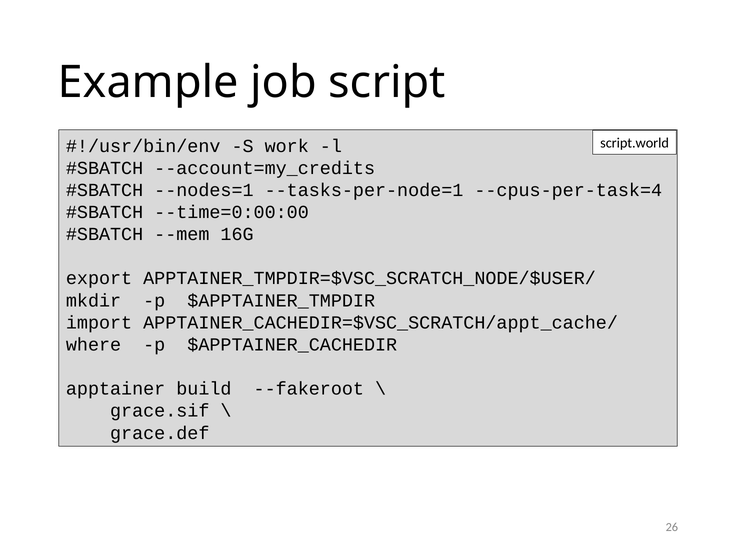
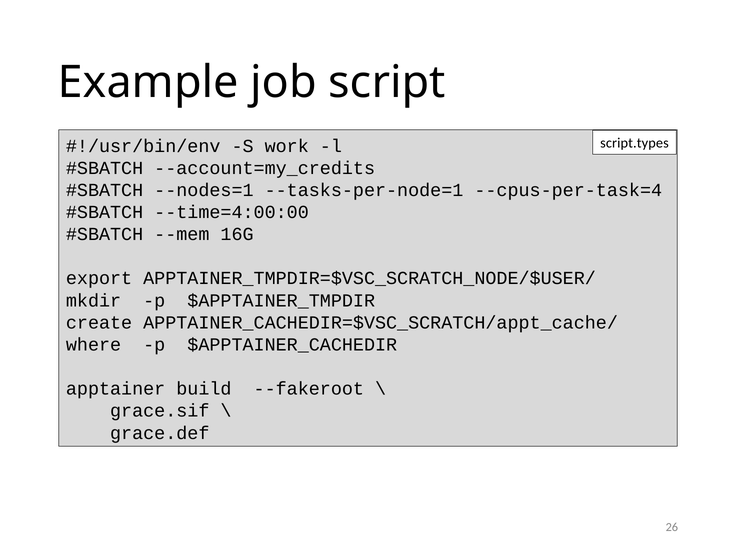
script.world: script.world -> script.types
--time=0:00:00: --time=0:00:00 -> --time=4:00:00
import: import -> create
